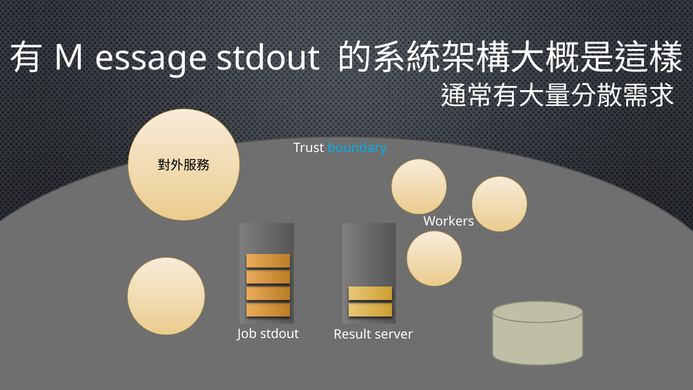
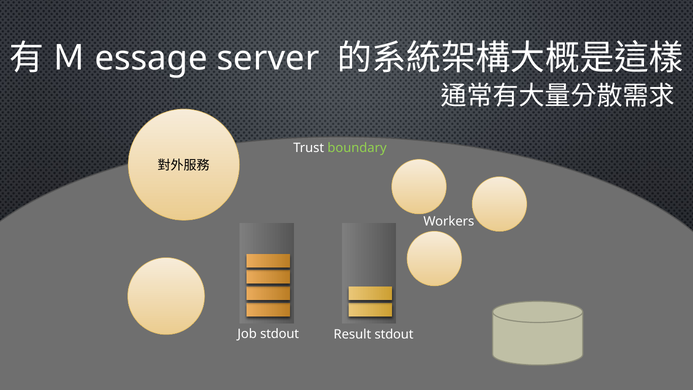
stdout at (268, 59): stdout -> server
boundary colour: light blue -> light green
Result server: server -> stdout
